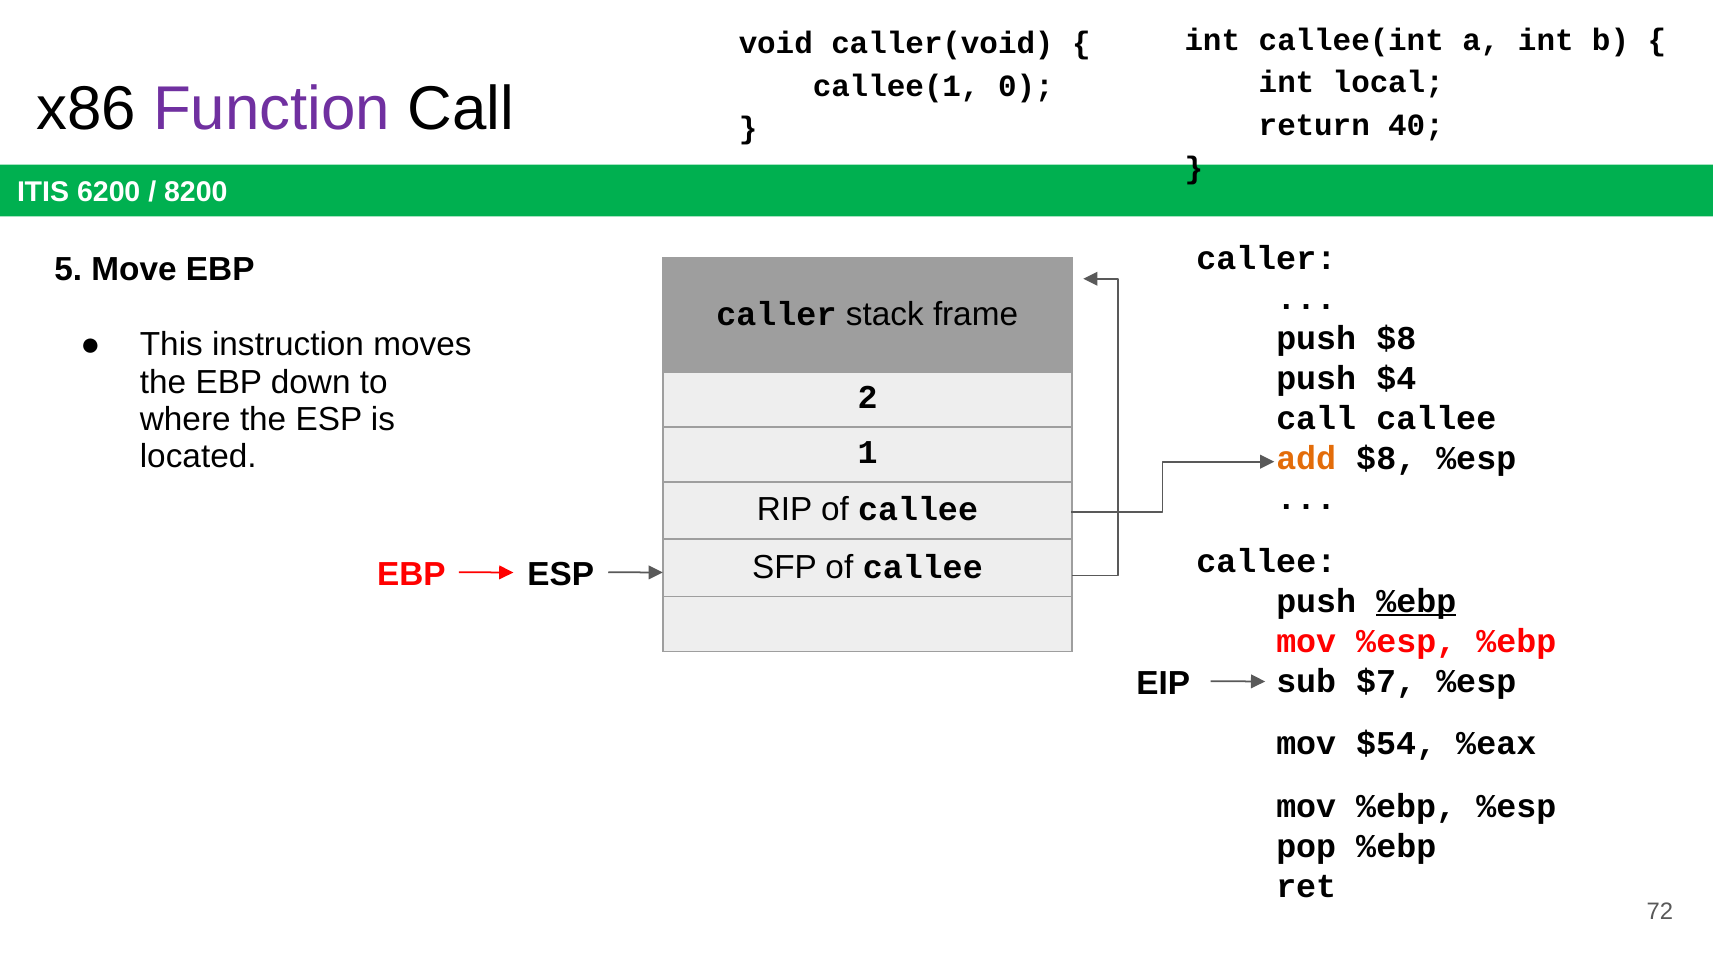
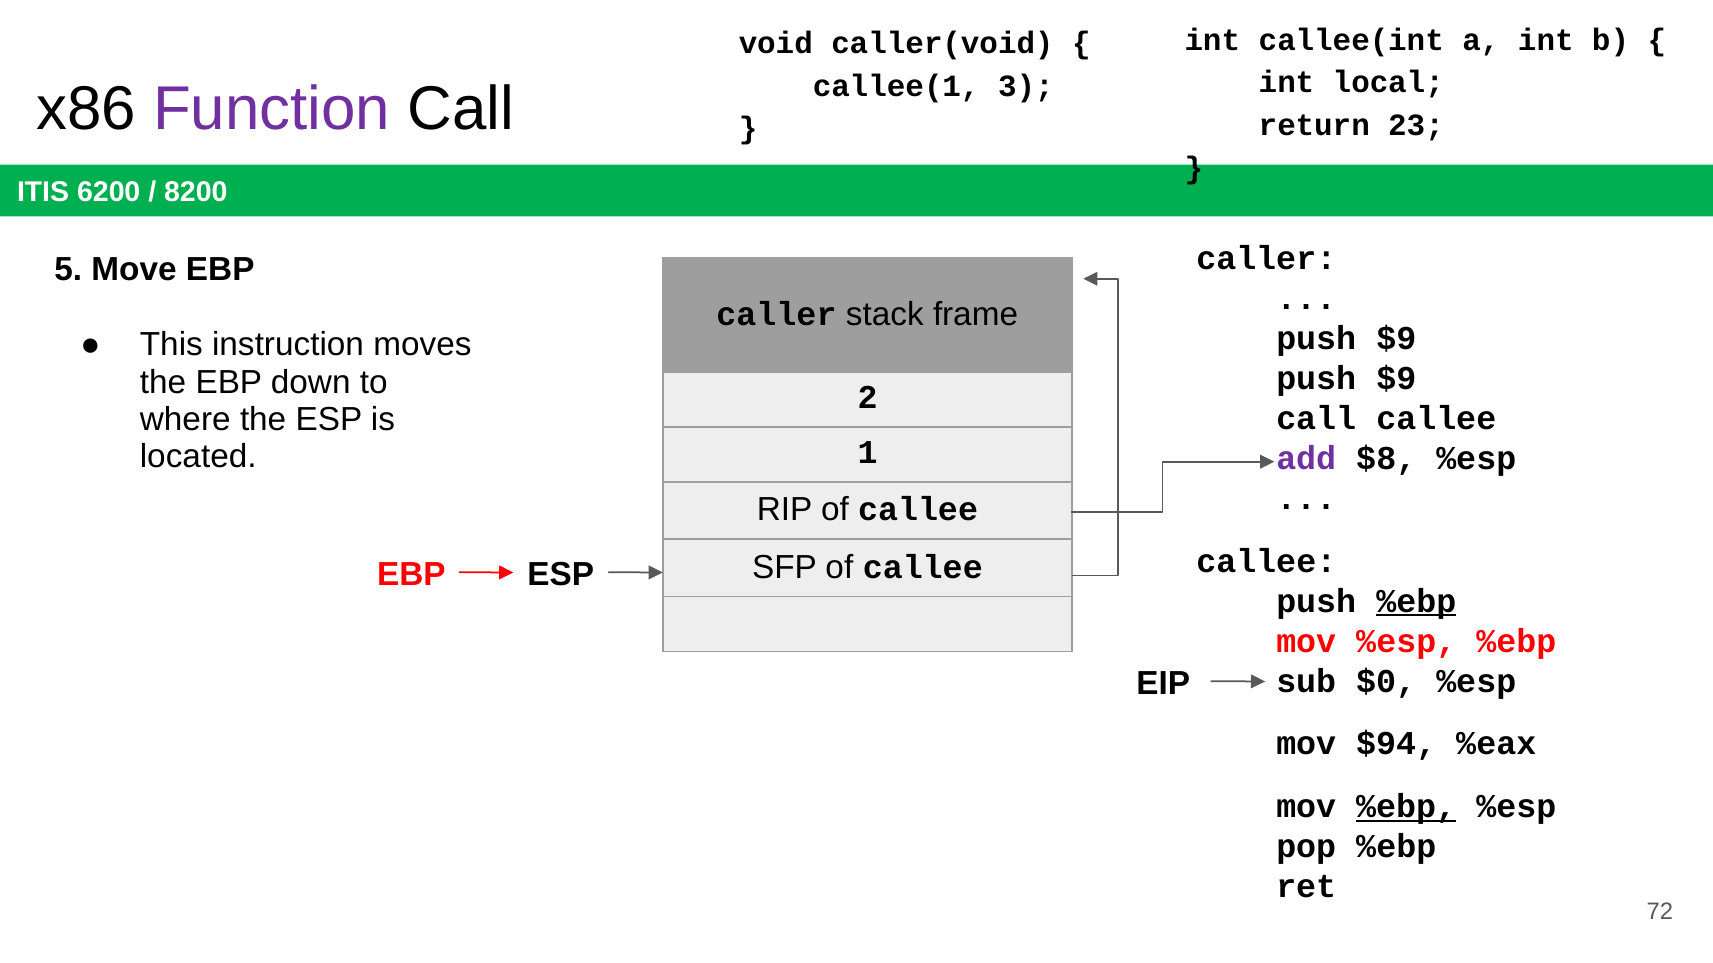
0: 0 -> 3
40: 40 -> 23
$8 at (1396, 339): $8 -> $9
$4 at (1396, 379): $4 -> $9
add colour: orange -> purple
$7: $7 -> $0
$54: $54 -> $94
%ebp at (1406, 807) underline: none -> present
